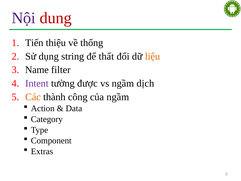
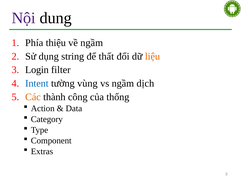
dung colour: red -> black
Tiến: Tiến -> Phía
về thống: thống -> ngầm
Name: Name -> Login
Intent colour: purple -> blue
được: được -> vùng
của ngầm: ngầm -> thống
